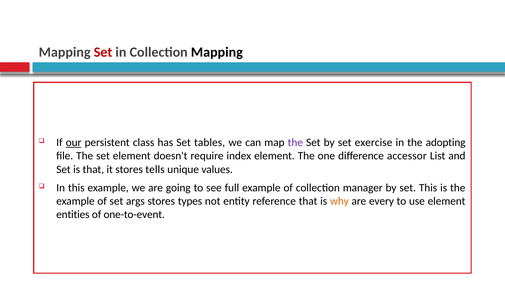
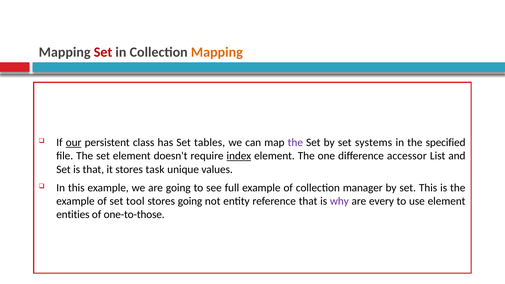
Mapping at (217, 52) colour: black -> orange
exercise: exercise -> systems
adopting: adopting -> specified
index underline: none -> present
tells: tells -> task
args: args -> tool
stores types: types -> going
why colour: orange -> purple
one-to-event: one-to-event -> one-to-those
